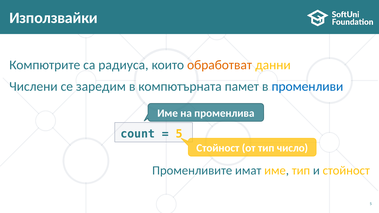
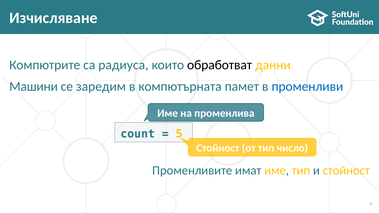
Използвайки: Използвайки -> Изчисляване
обработват colour: orange -> black
Числени: Числени -> Машини
